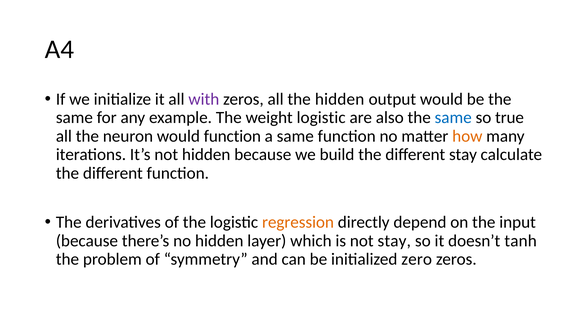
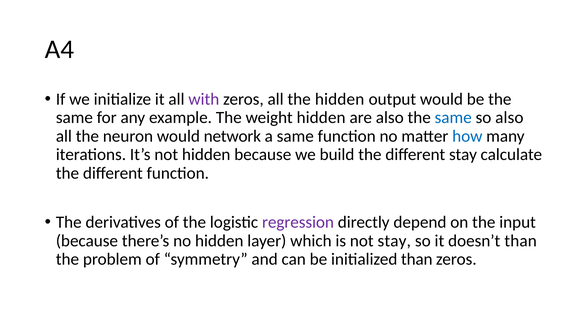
weight logistic: logistic -> hidden
so true: true -> also
would function: function -> network
how colour: orange -> blue
regression colour: orange -> purple
doesn’t tanh: tanh -> than
initialized zero: zero -> than
